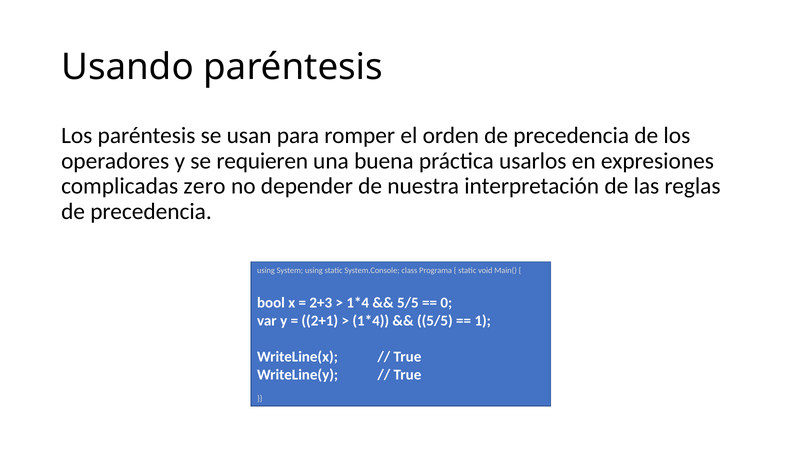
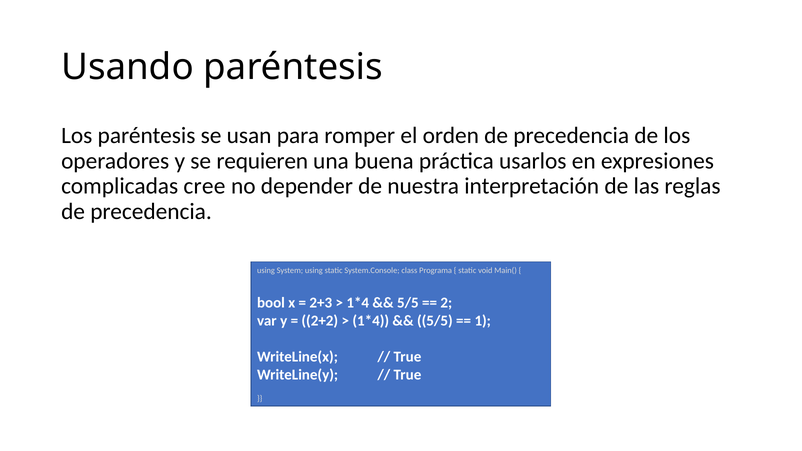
zero: zero -> cree
0: 0 -> 2
2+1: 2+1 -> 2+2
